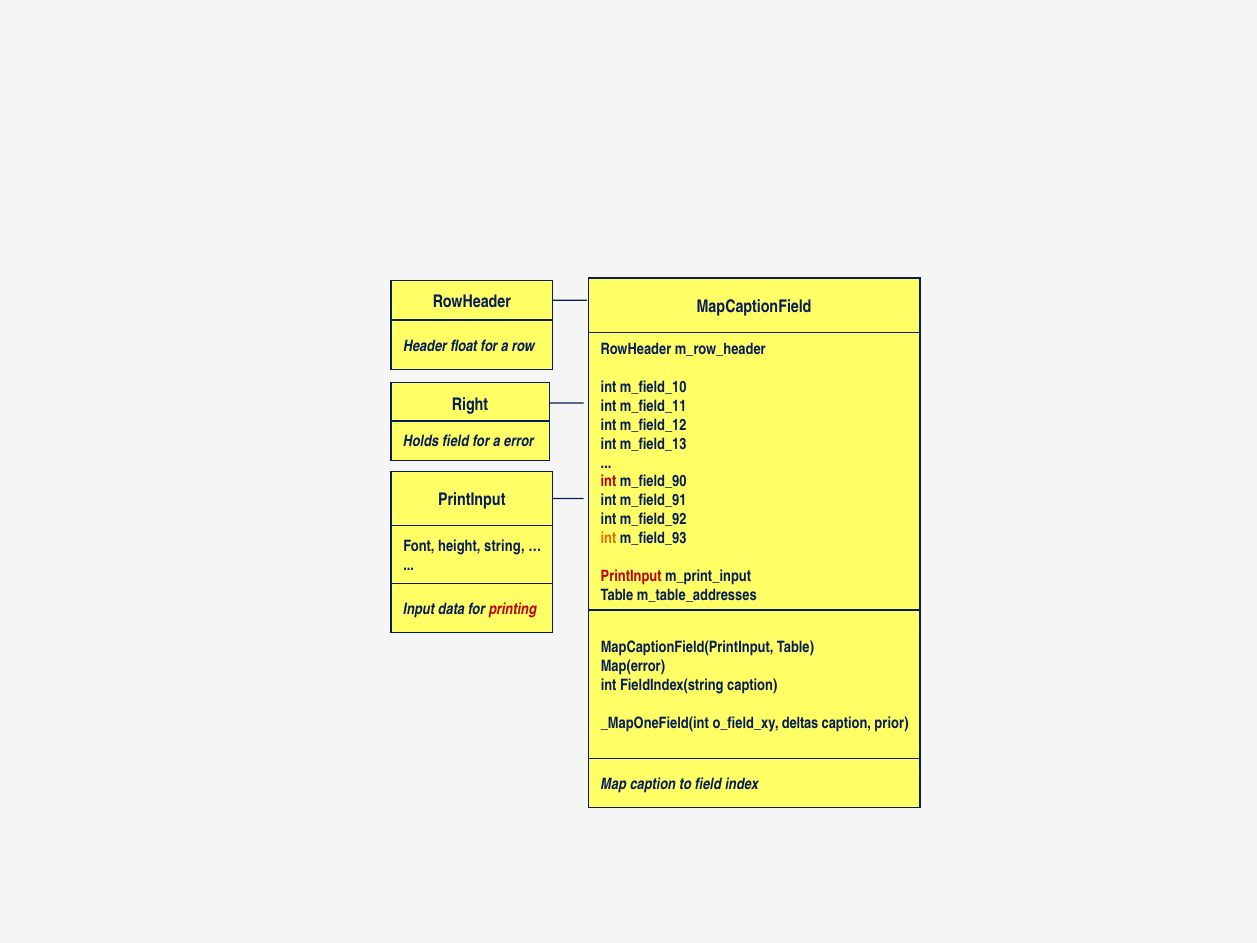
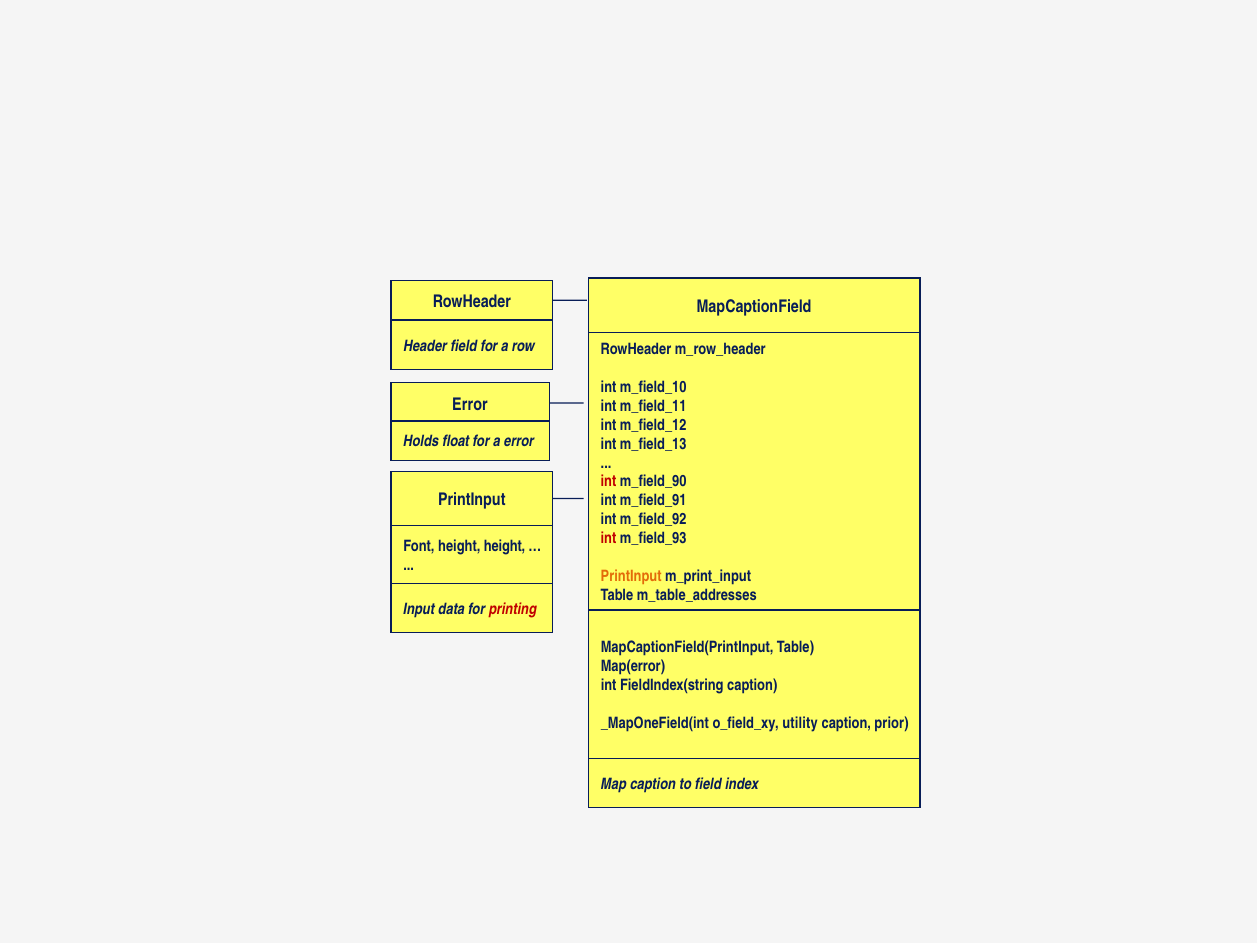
Header float: float -> field
Right at (470, 405): Right -> Error
Holds field: field -> float
int at (609, 538) colour: orange -> red
height string: string -> height
PrintInput at (631, 576) colour: red -> orange
deltas: deltas -> utility
